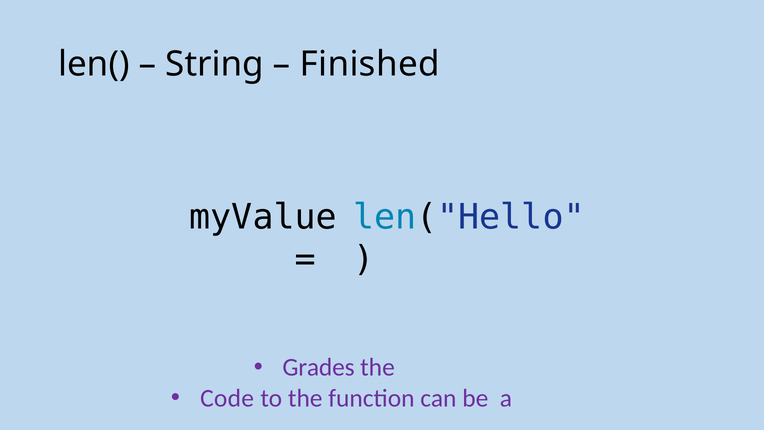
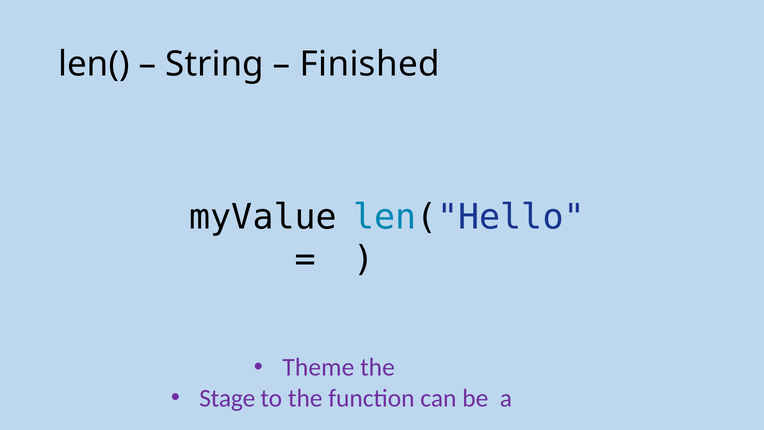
Grades: Grades -> Theme
Code: Code -> Stage
